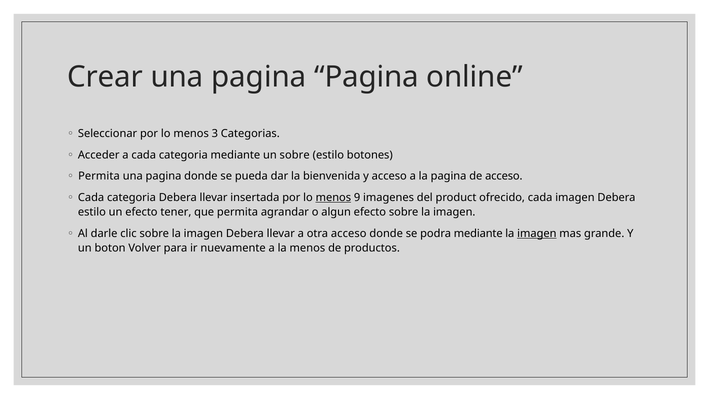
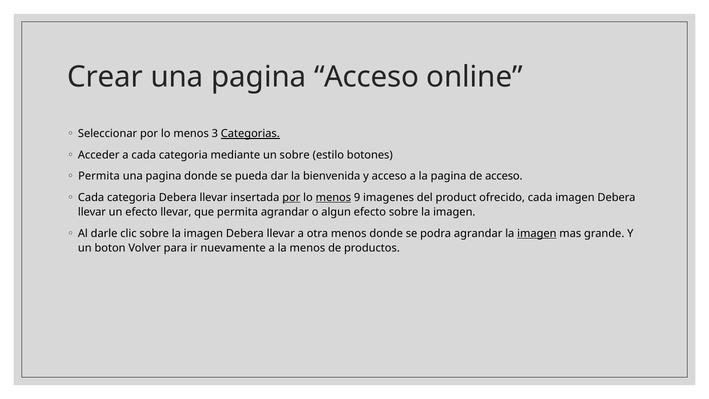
pagina Pagina: Pagina -> Acceso
Categorias underline: none -> present
por at (291, 198) underline: none -> present
estilo at (92, 212): estilo -> llevar
efecto tener: tener -> llevar
otra acceso: acceso -> menos
podra mediante: mediante -> agrandar
